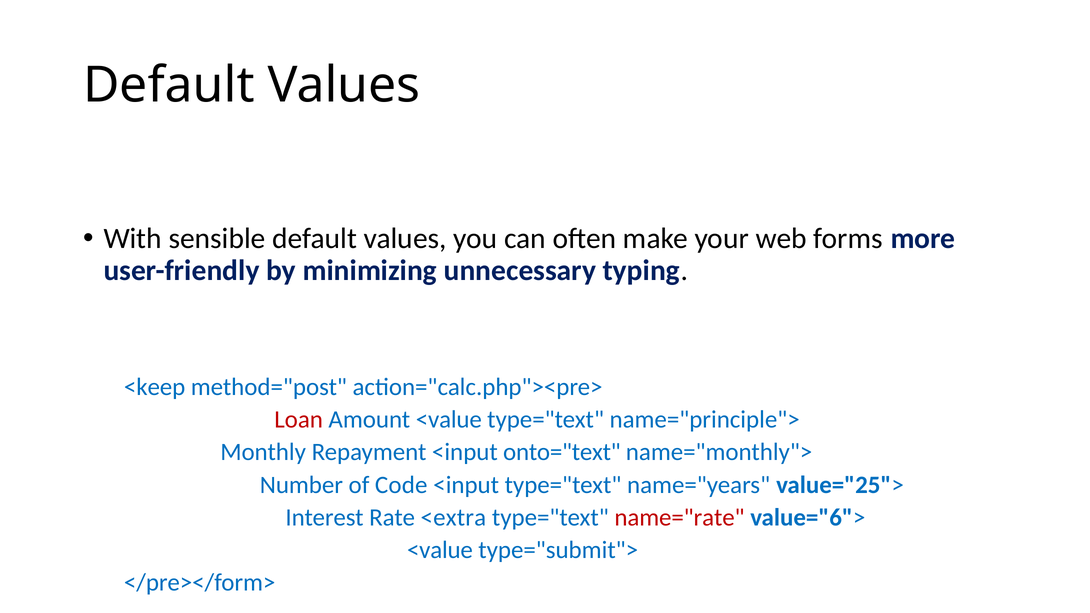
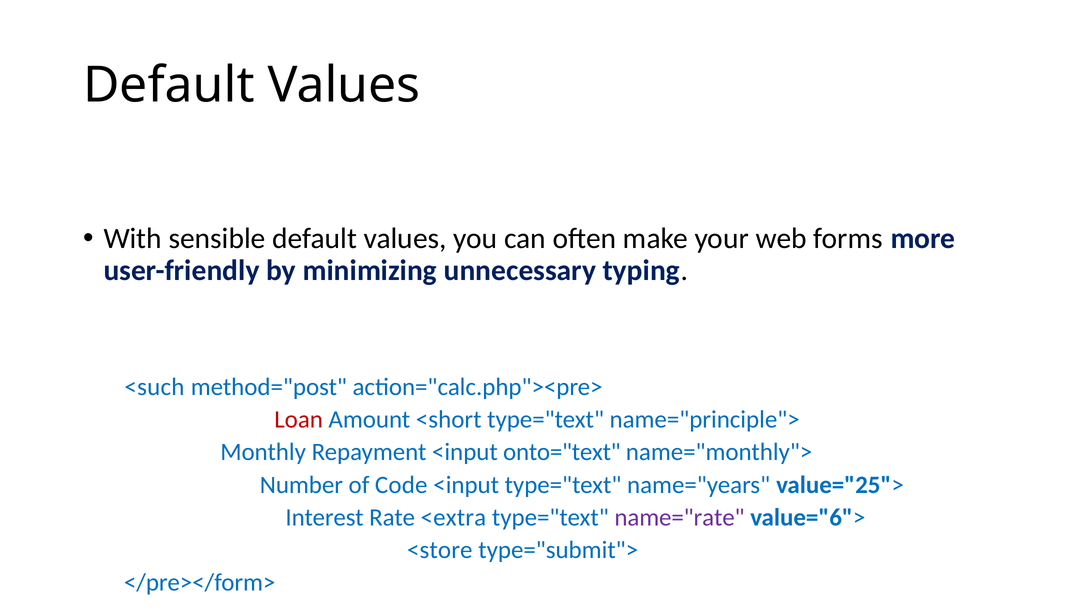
<keep: <keep -> <such
Amount <value: <value -> <short
name="rate colour: red -> purple
<value at (440, 550): <value -> <store
